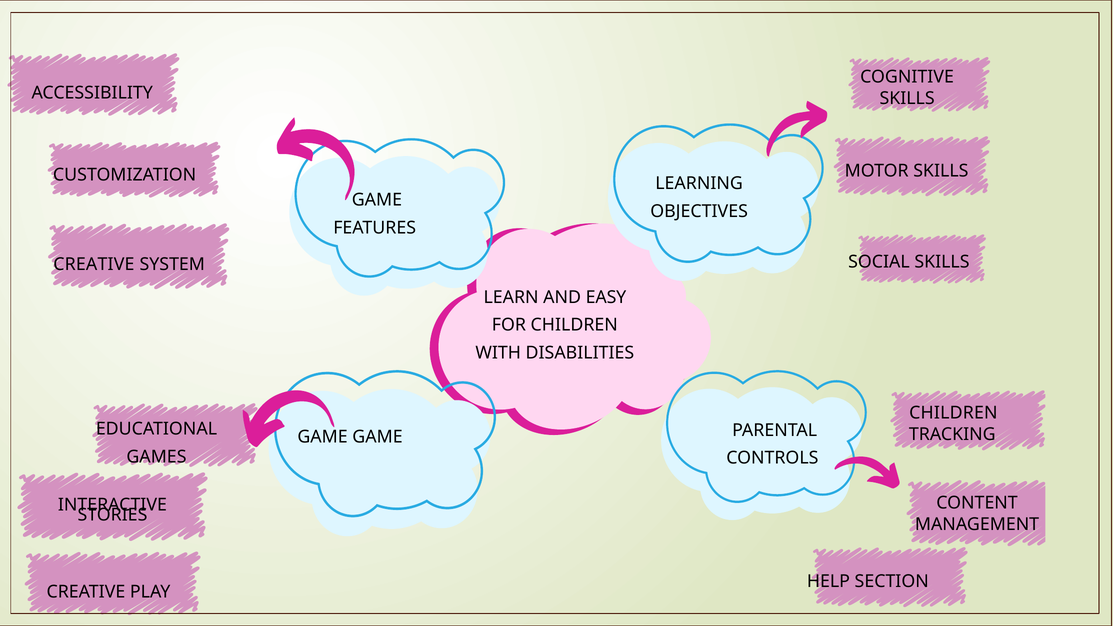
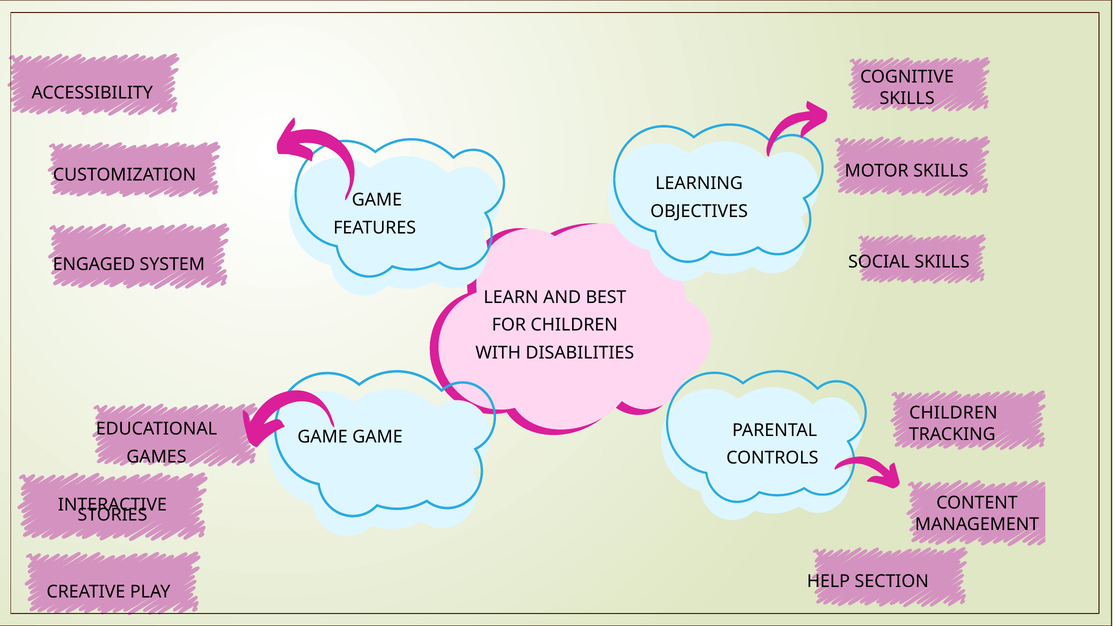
CREATIVE at (94, 264): CREATIVE -> ENGAGED
EASY: EASY -> BEST
